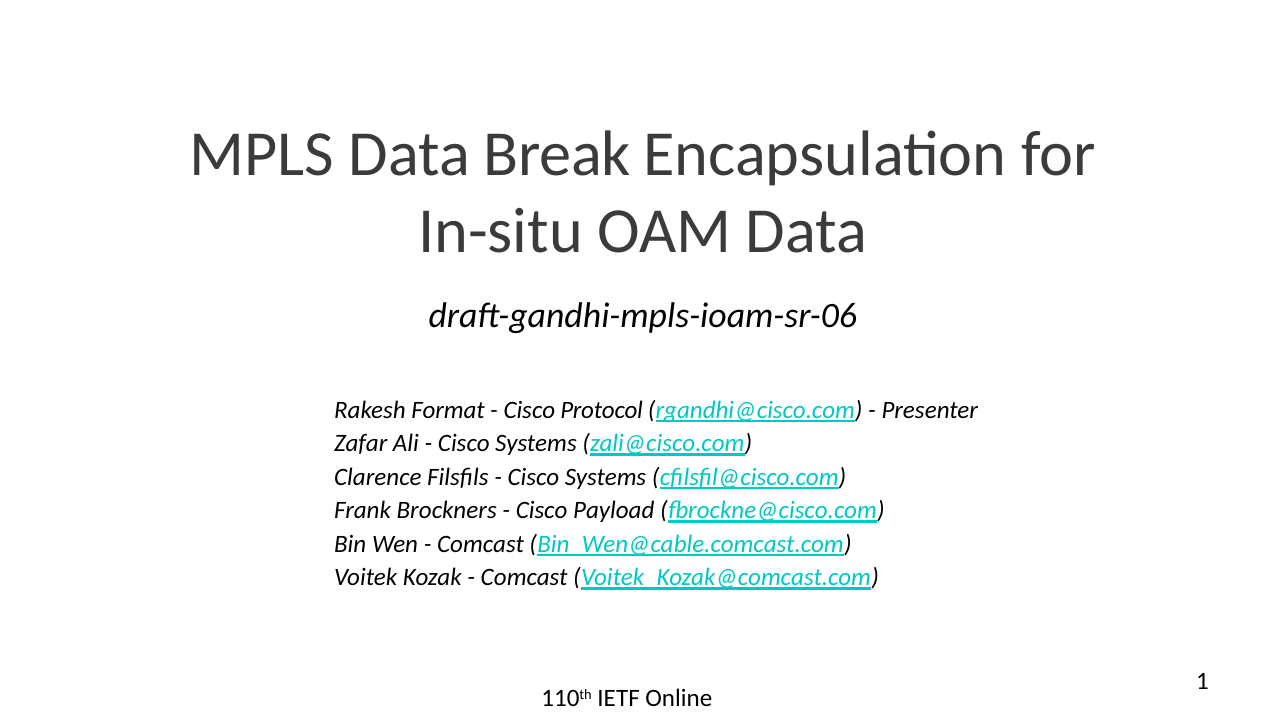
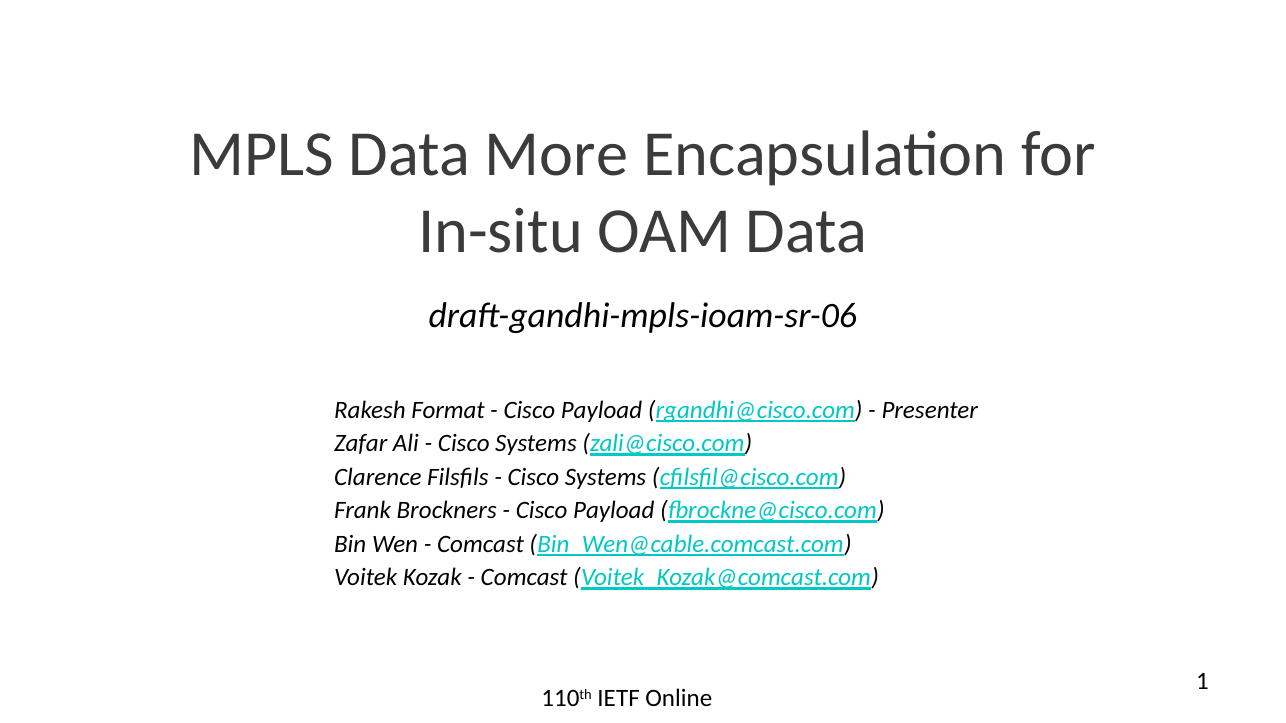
Break: Break -> More
Protocol at (602, 410): Protocol -> Payload
